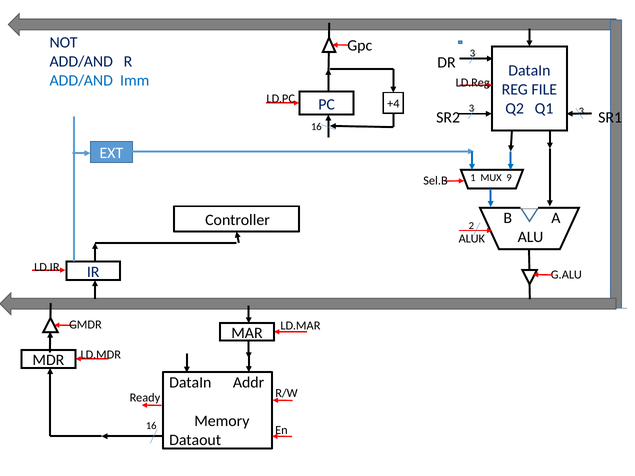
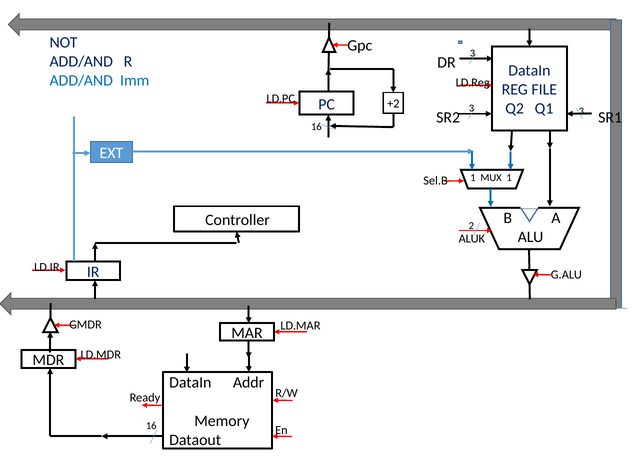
+4: +4 -> +2
MUX 9: 9 -> 1
